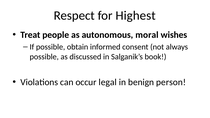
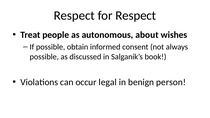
for Highest: Highest -> Respect
moral: moral -> about
